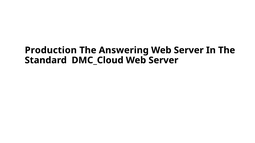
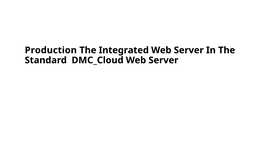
Answering: Answering -> Integrated
